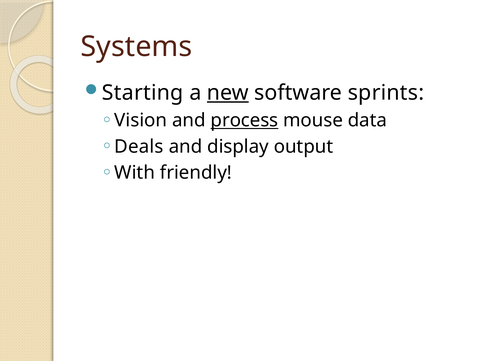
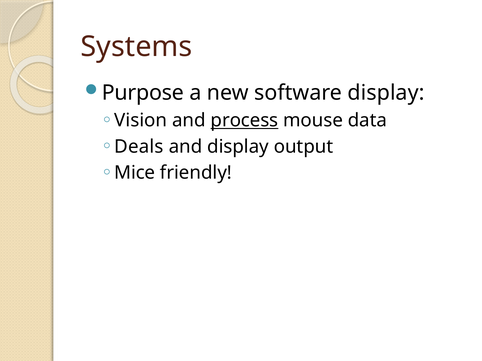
Starting: Starting -> Purpose
new underline: present -> none
software sprints: sprints -> display
With: With -> Mice
